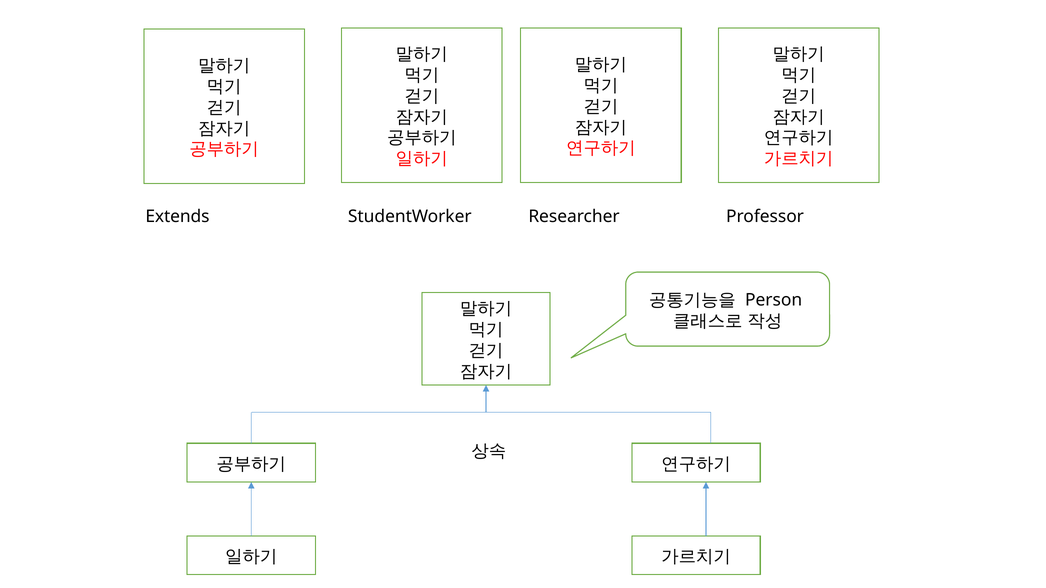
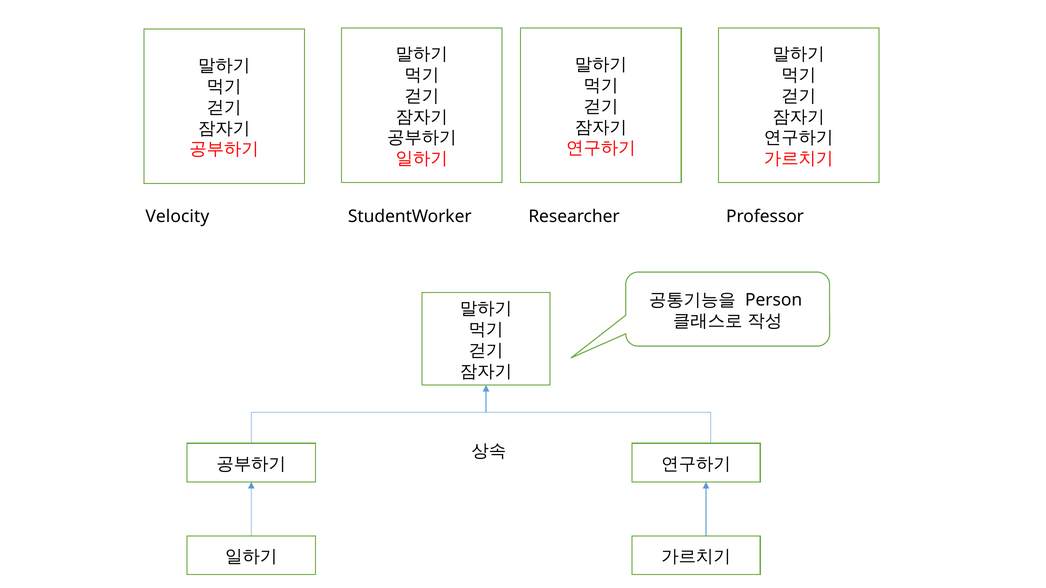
Extends: Extends -> Velocity
